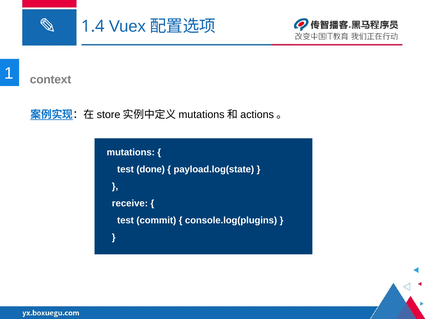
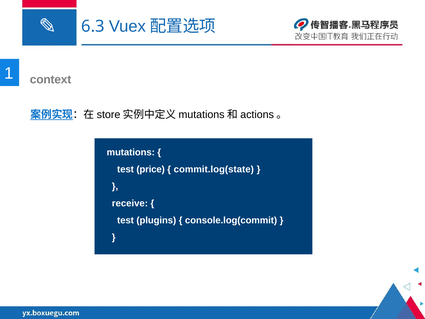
1.4: 1.4 -> 6.3
done: done -> price
payload.log(state: payload.log(state -> commit.log(state
commit: commit -> plugins
console.log(plugins: console.log(plugins -> console.log(commit
